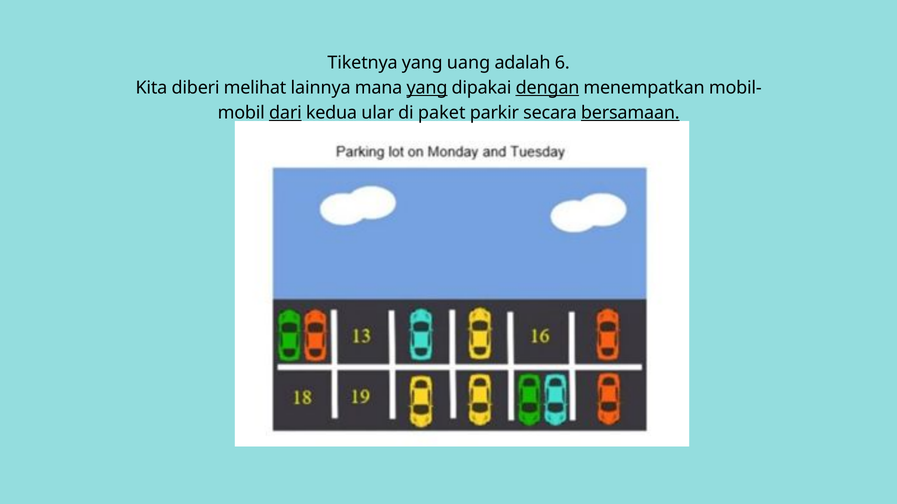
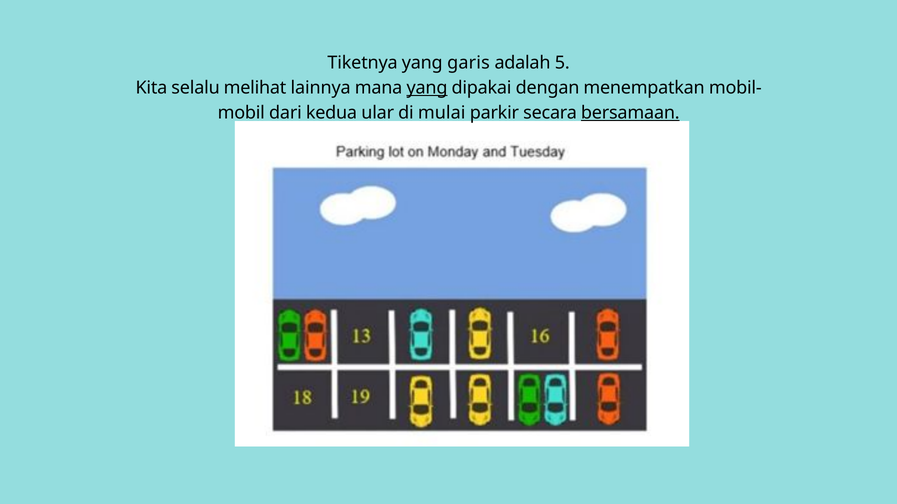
uang: uang -> garis
6: 6 -> 5
diberi: diberi -> selalu
dengan underline: present -> none
dari underline: present -> none
paket: paket -> mulai
